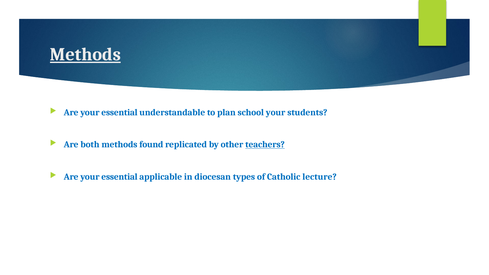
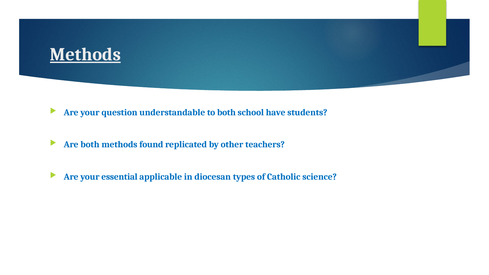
essential at (119, 112): essential -> question
to plan: plan -> both
school your: your -> have
teachers underline: present -> none
lecture: lecture -> science
